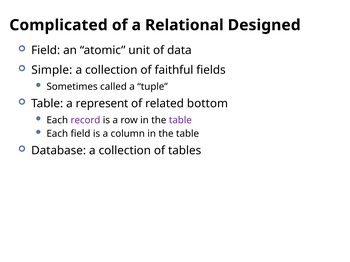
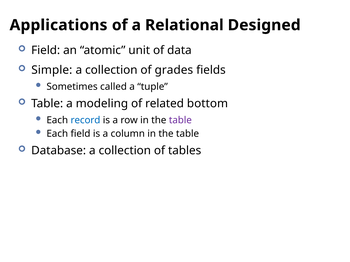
Complicated: Complicated -> Applications
faithful: faithful -> grades
represent: represent -> modeling
record colour: purple -> blue
